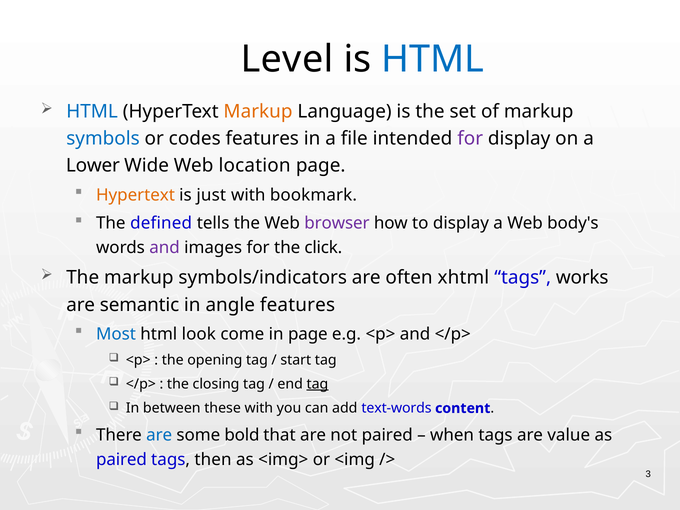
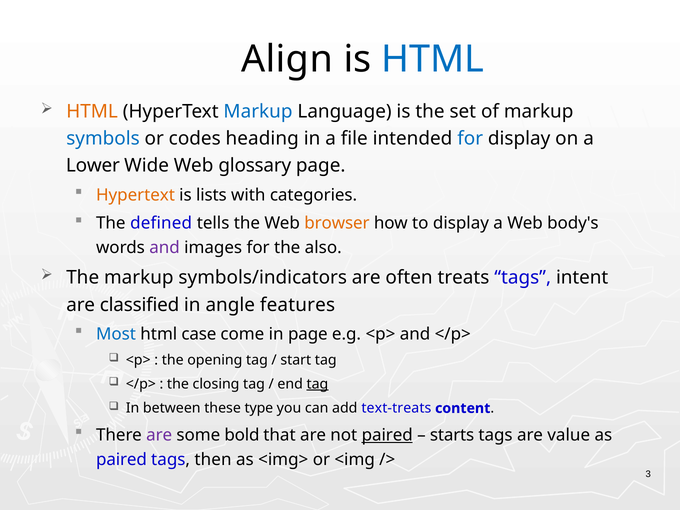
Level: Level -> Align
HTML at (92, 111) colour: blue -> orange
Markup at (258, 111) colour: orange -> blue
codes features: features -> heading
for at (470, 138) colour: purple -> blue
location: location -> glossary
just: just -> lists
bookmark: bookmark -> categories
browser colour: purple -> orange
click: click -> also
xhtml: xhtml -> treats
works: works -> intent
semantic: semantic -> classified
look: look -> case
these with: with -> type
text-words: text-words -> text-treats
are at (159, 435) colour: blue -> purple
paired at (387, 435) underline: none -> present
when: when -> starts
